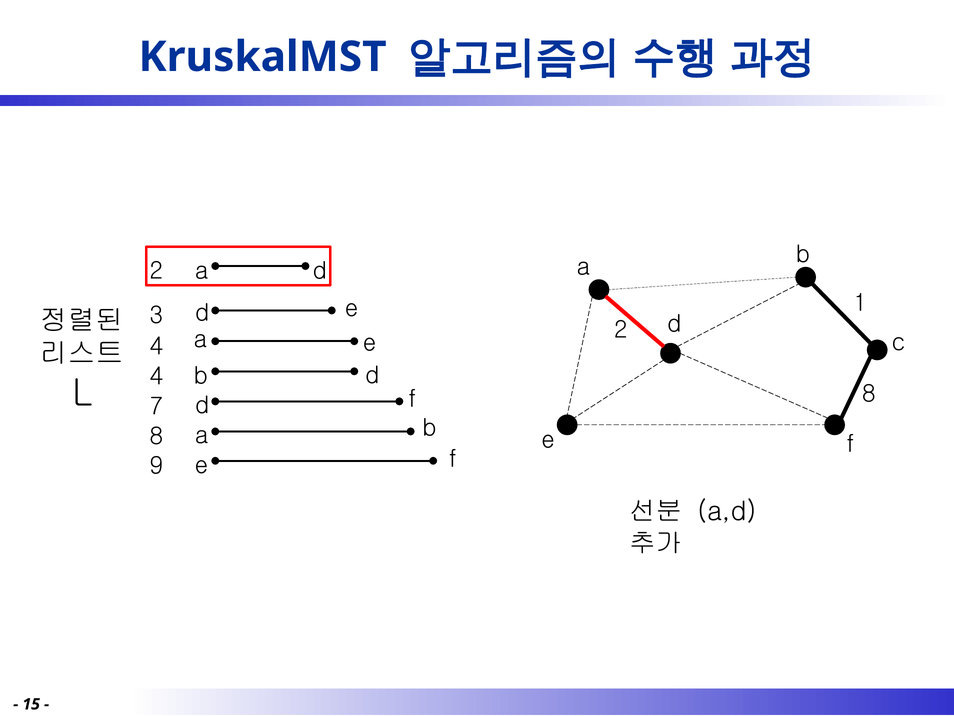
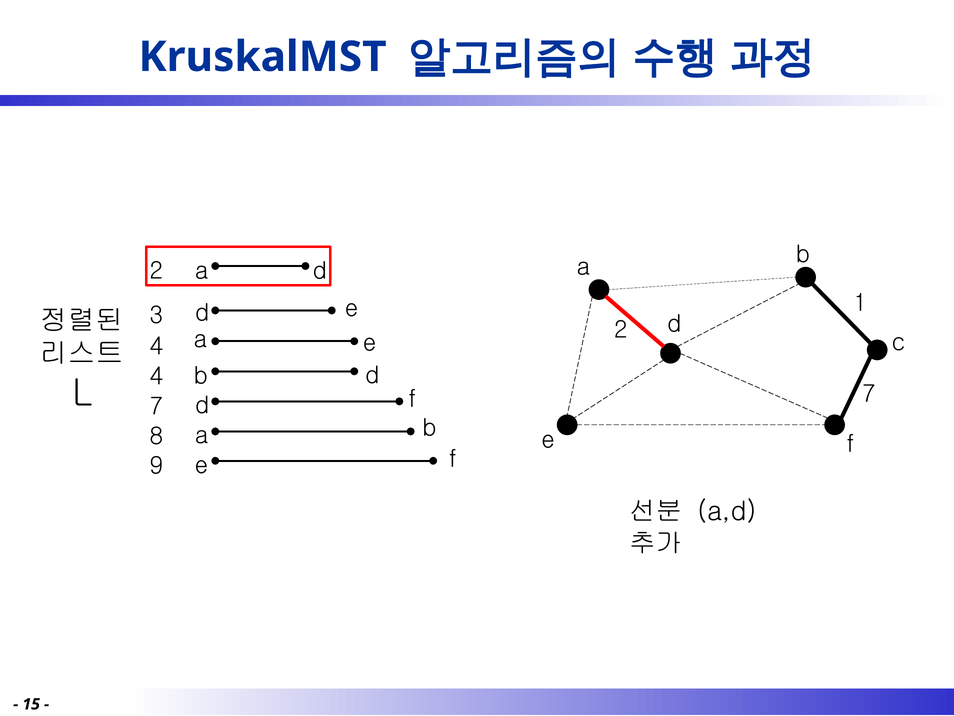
L 8: 8 -> 7
